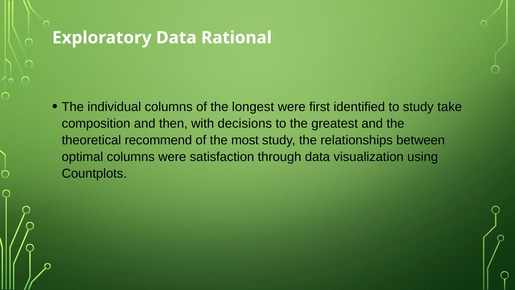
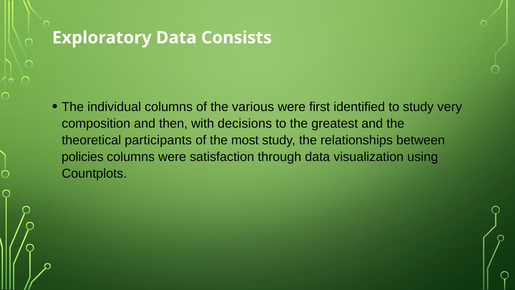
Rational: Rational -> Consists
longest: longest -> various
take: take -> very
recommend: recommend -> participants
optimal: optimal -> policies
